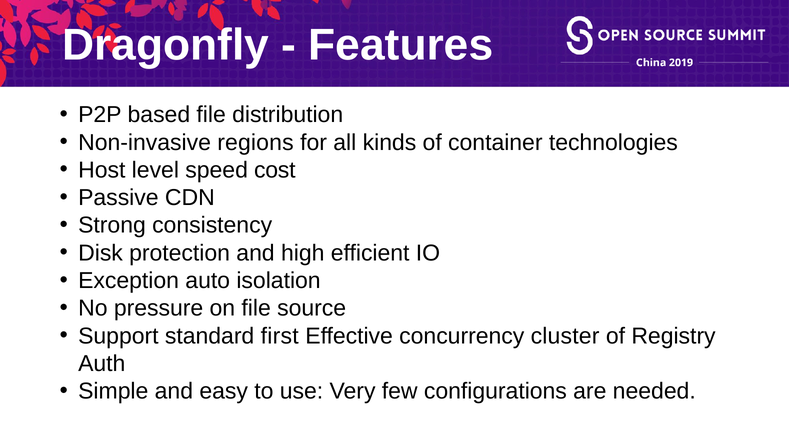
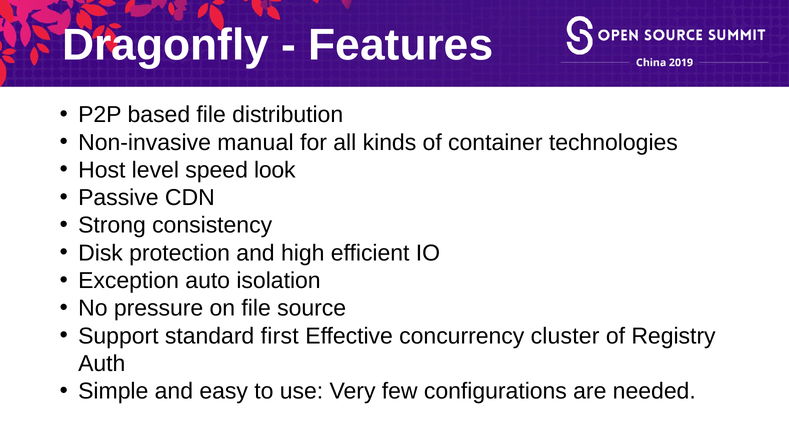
regions: regions -> manual
cost: cost -> look
